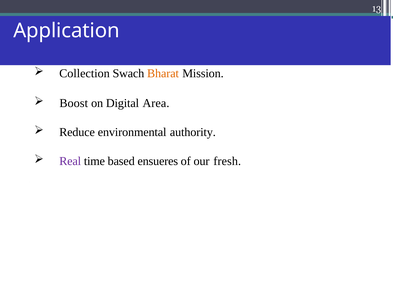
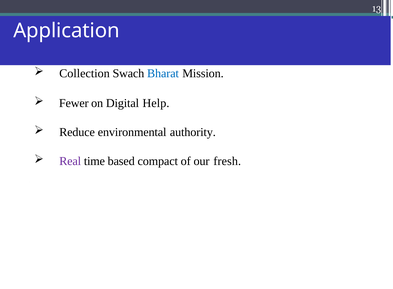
Bharat colour: orange -> blue
Boost: Boost -> Fewer
Area: Area -> Help
ensueres: ensueres -> compact
